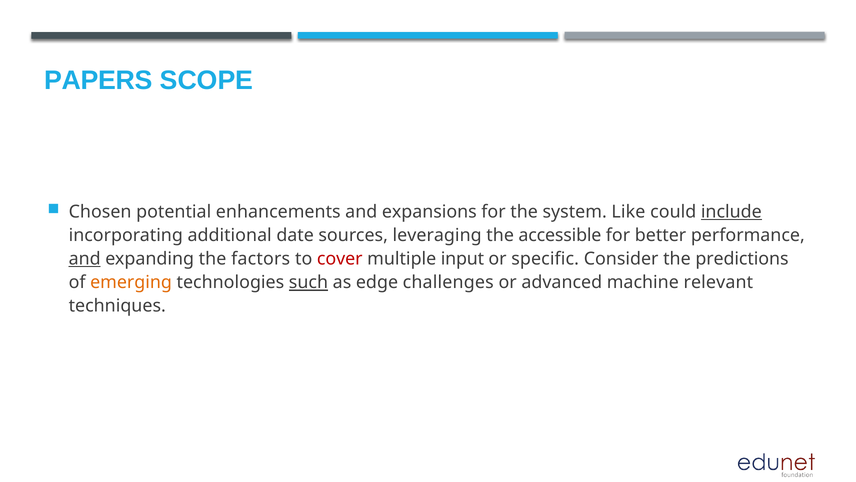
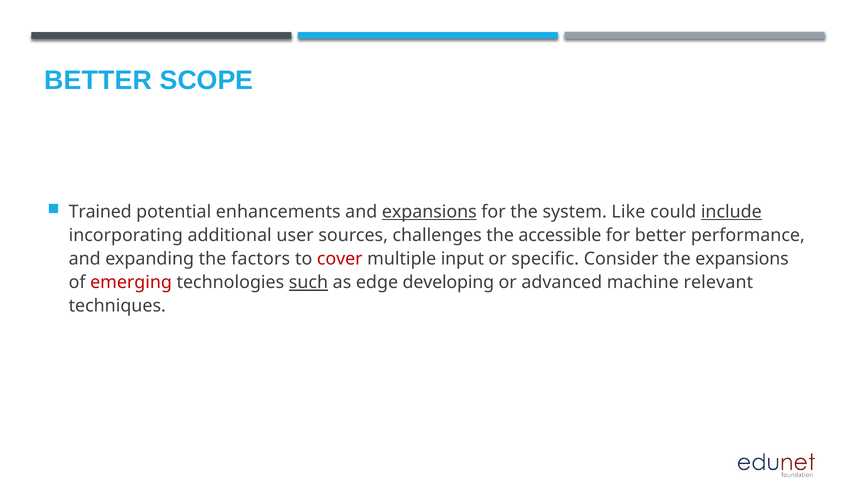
PAPERS at (98, 80): PAPERS -> BETTER
Chosen: Chosen -> Trained
expansions at (429, 212) underline: none -> present
date: date -> user
leveraging: leveraging -> challenges
and at (85, 259) underline: present -> none
the predictions: predictions -> expansions
emerging colour: orange -> red
challenges: challenges -> developing
